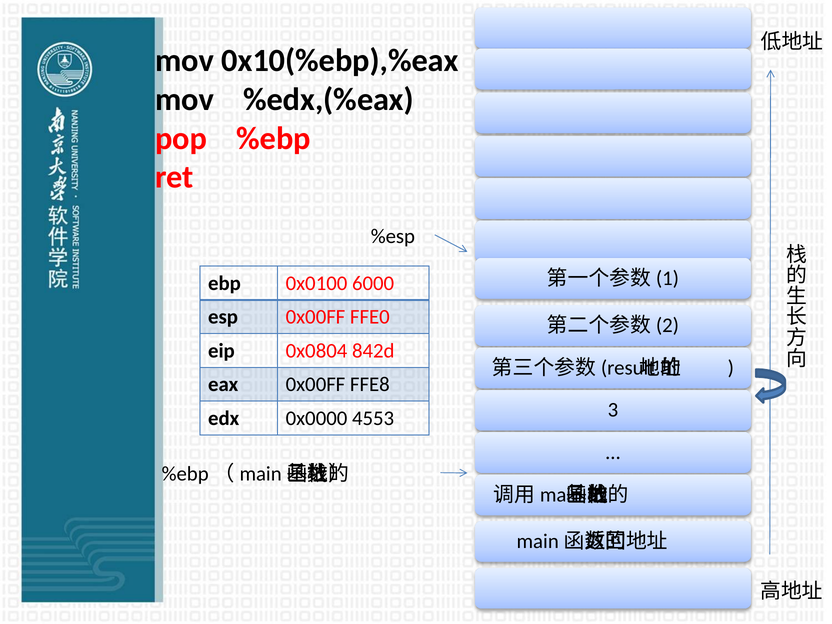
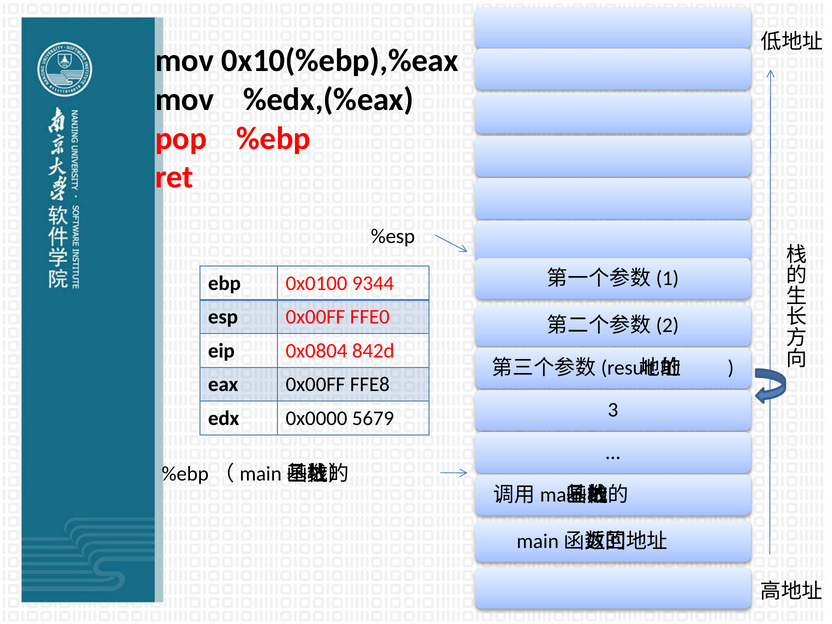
6000: 6000 -> 9344
4553: 4553 -> 5679
